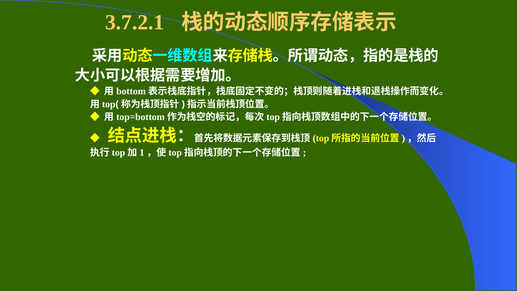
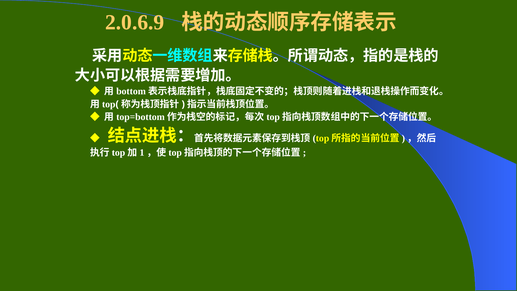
3.7.2.1: 3.7.2.1 -> 2.0.6.9
